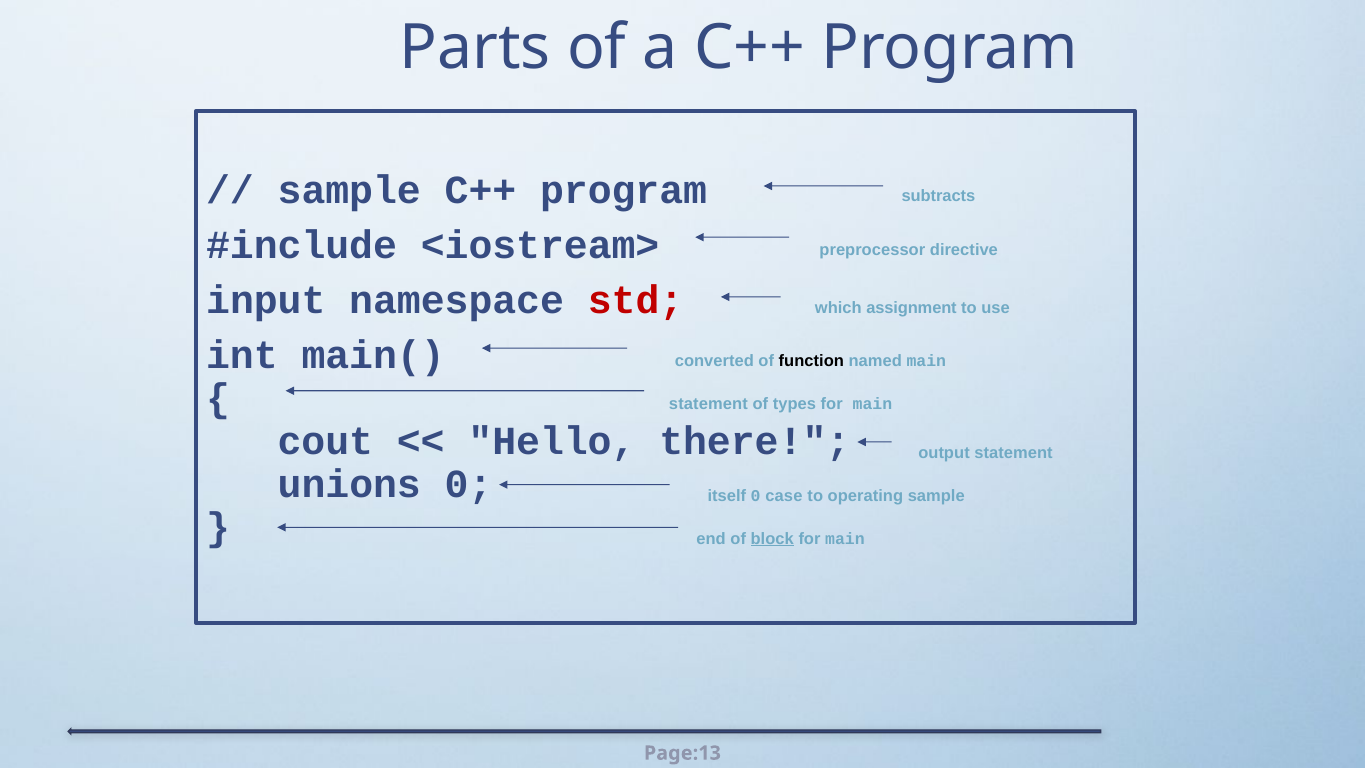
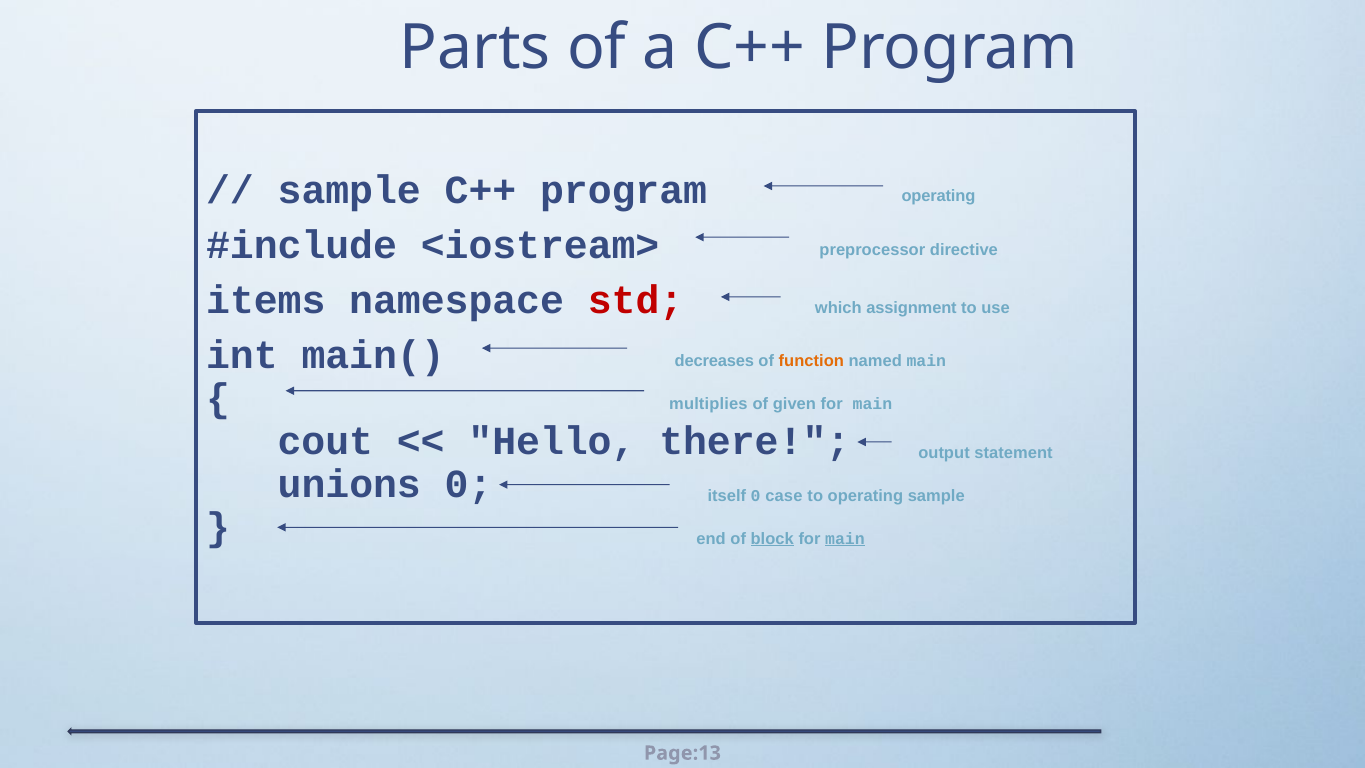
subtracts at (938, 196): subtracts -> operating
input: input -> items
converted: converted -> decreases
function colour: black -> orange
statement at (708, 404): statement -> multiplies
types: types -> given
main at (845, 539) underline: none -> present
